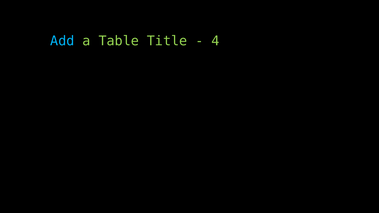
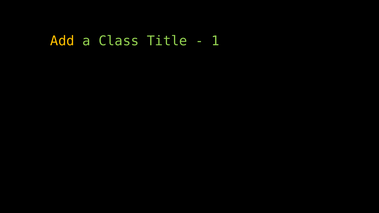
Add colour: light blue -> yellow
Table: Table -> Class
4: 4 -> 1
